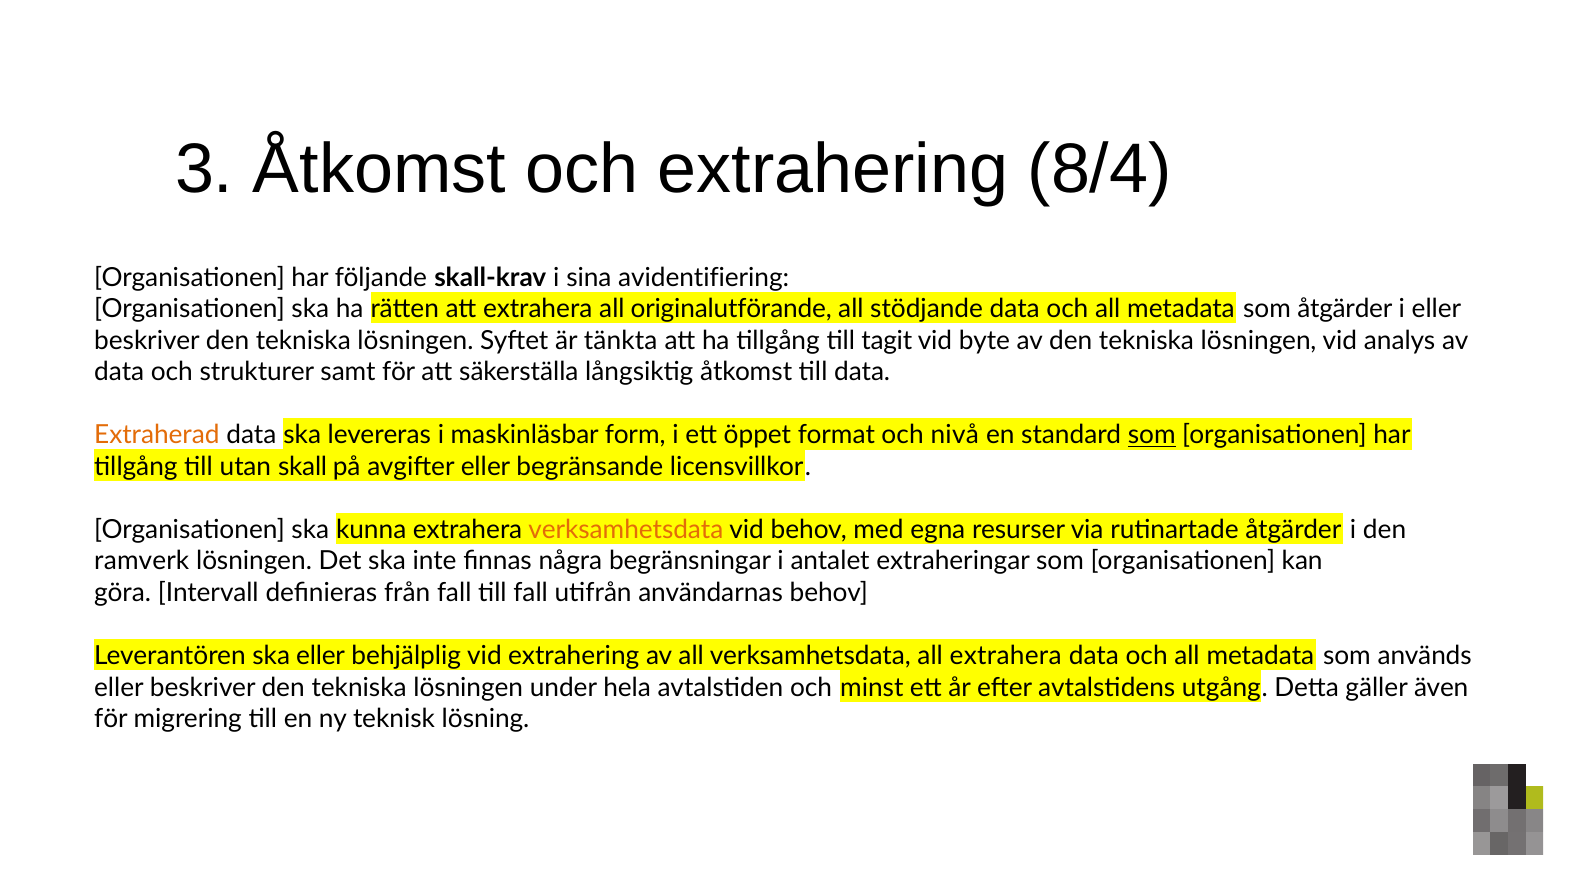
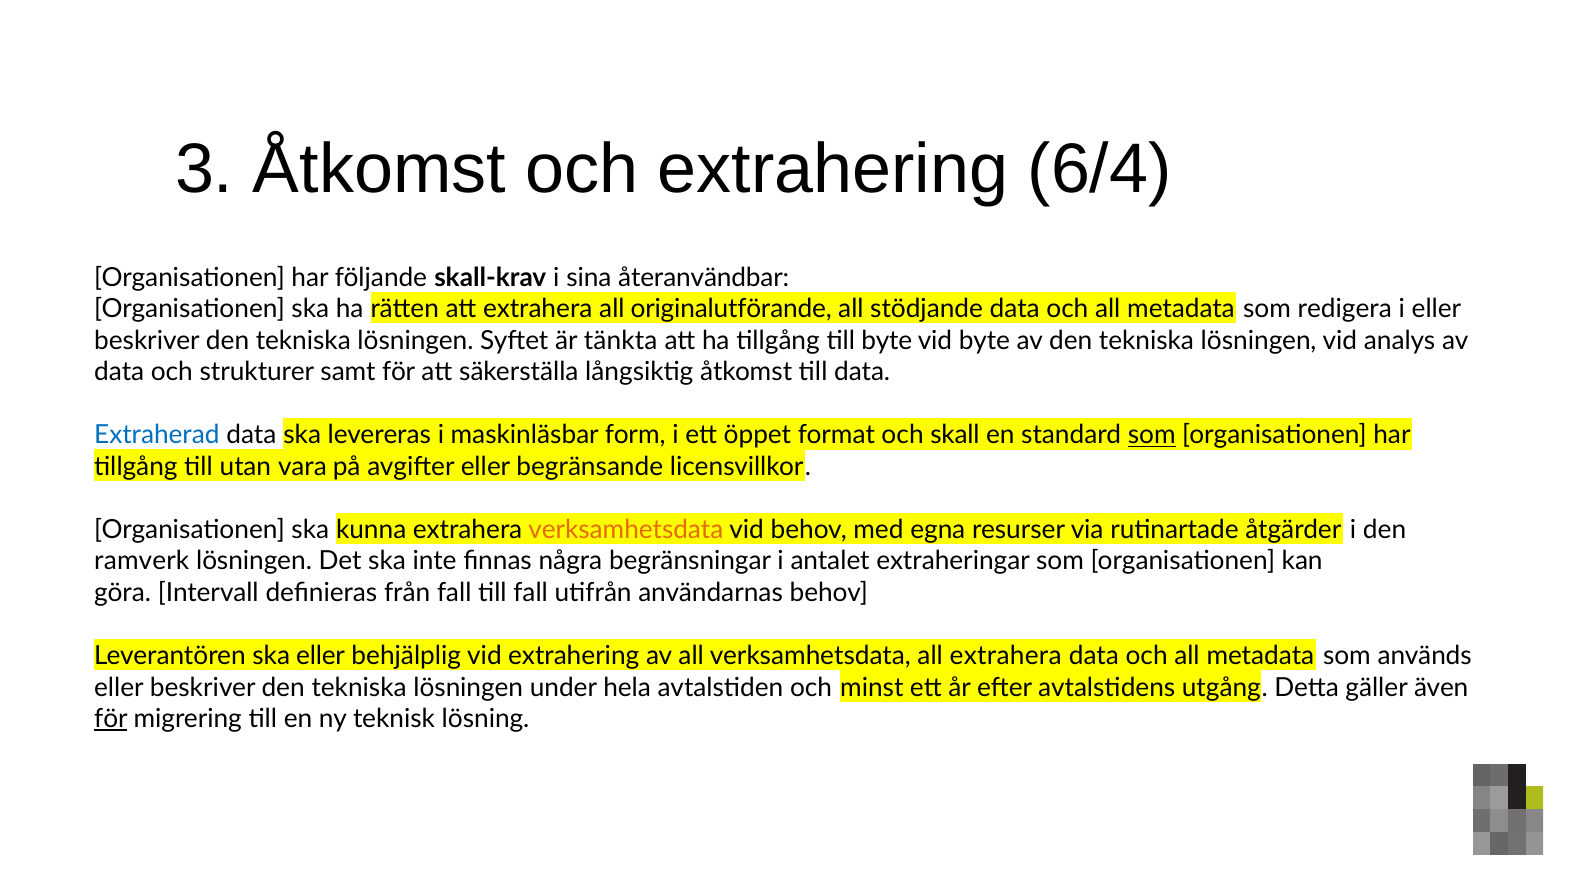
8/4: 8/4 -> 6/4
avidentifiering: avidentifiering -> återanvändbar
som åtgärder: åtgärder -> redigera
till tagit: tagit -> byte
Extraherad colour: orange -> blue
nivå: nivå -> skall
skall: skall -> vara
för at (111, 719) underline: none -> present
